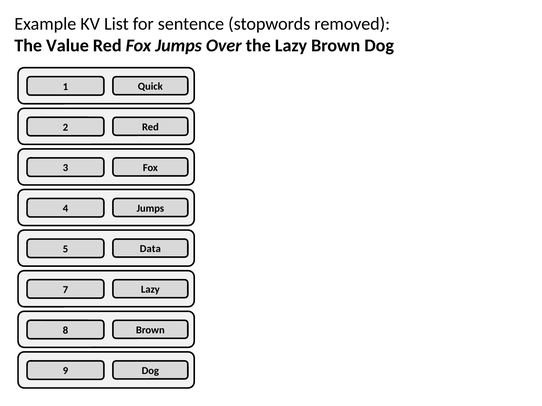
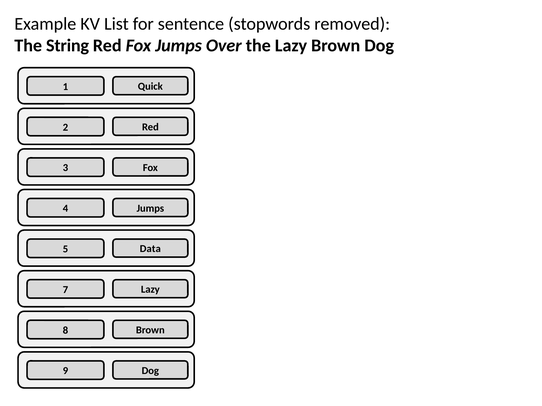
Value: Value -> String
